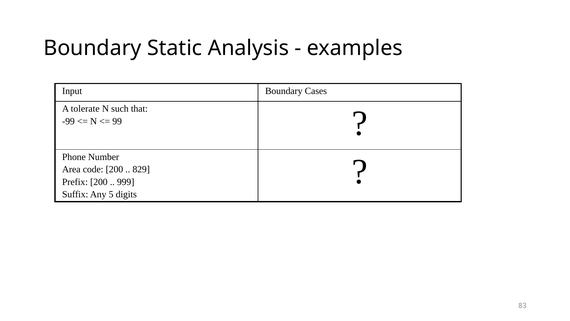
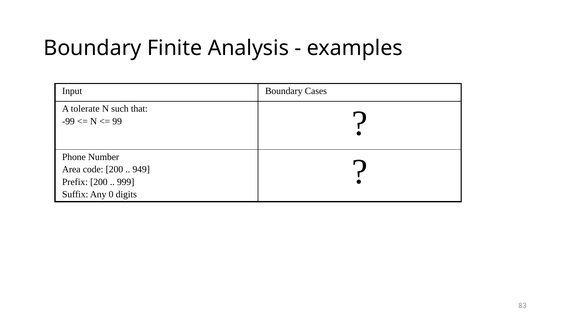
Static: Static -> Finite
829: 829 -> 949
5: 5 -> 0
